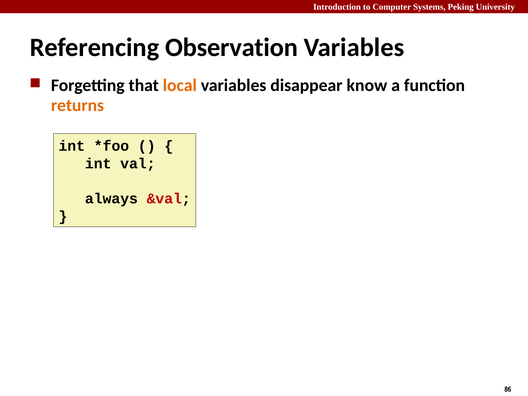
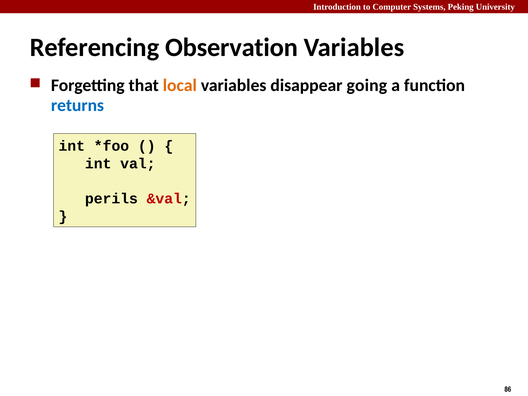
know: know -> going
returns colour: orange -> blue
always: always -> perils
